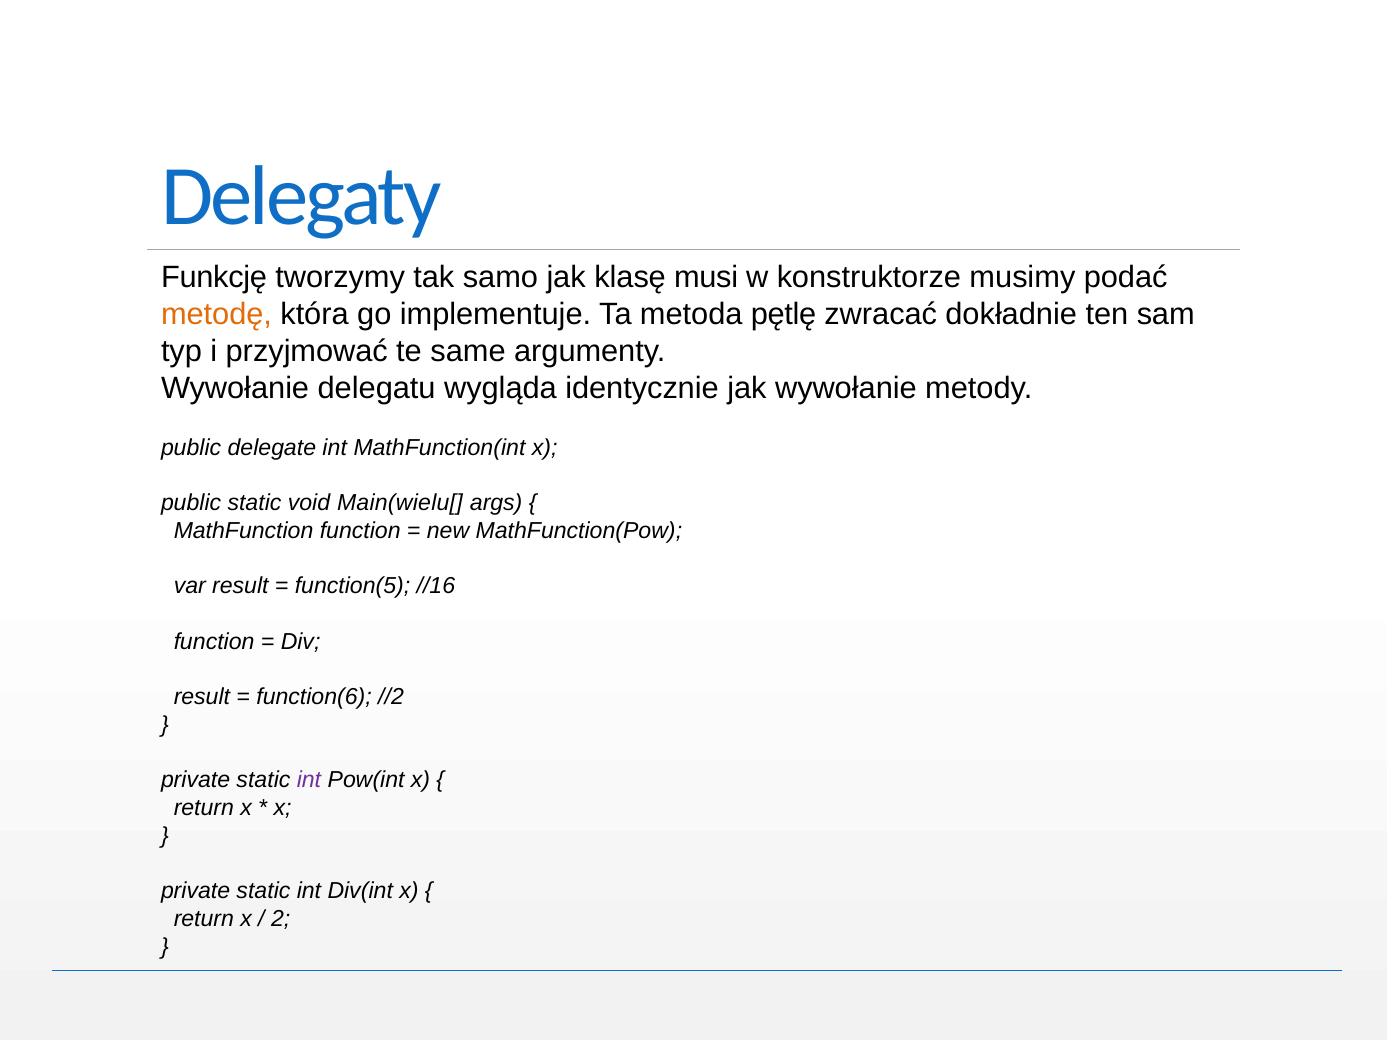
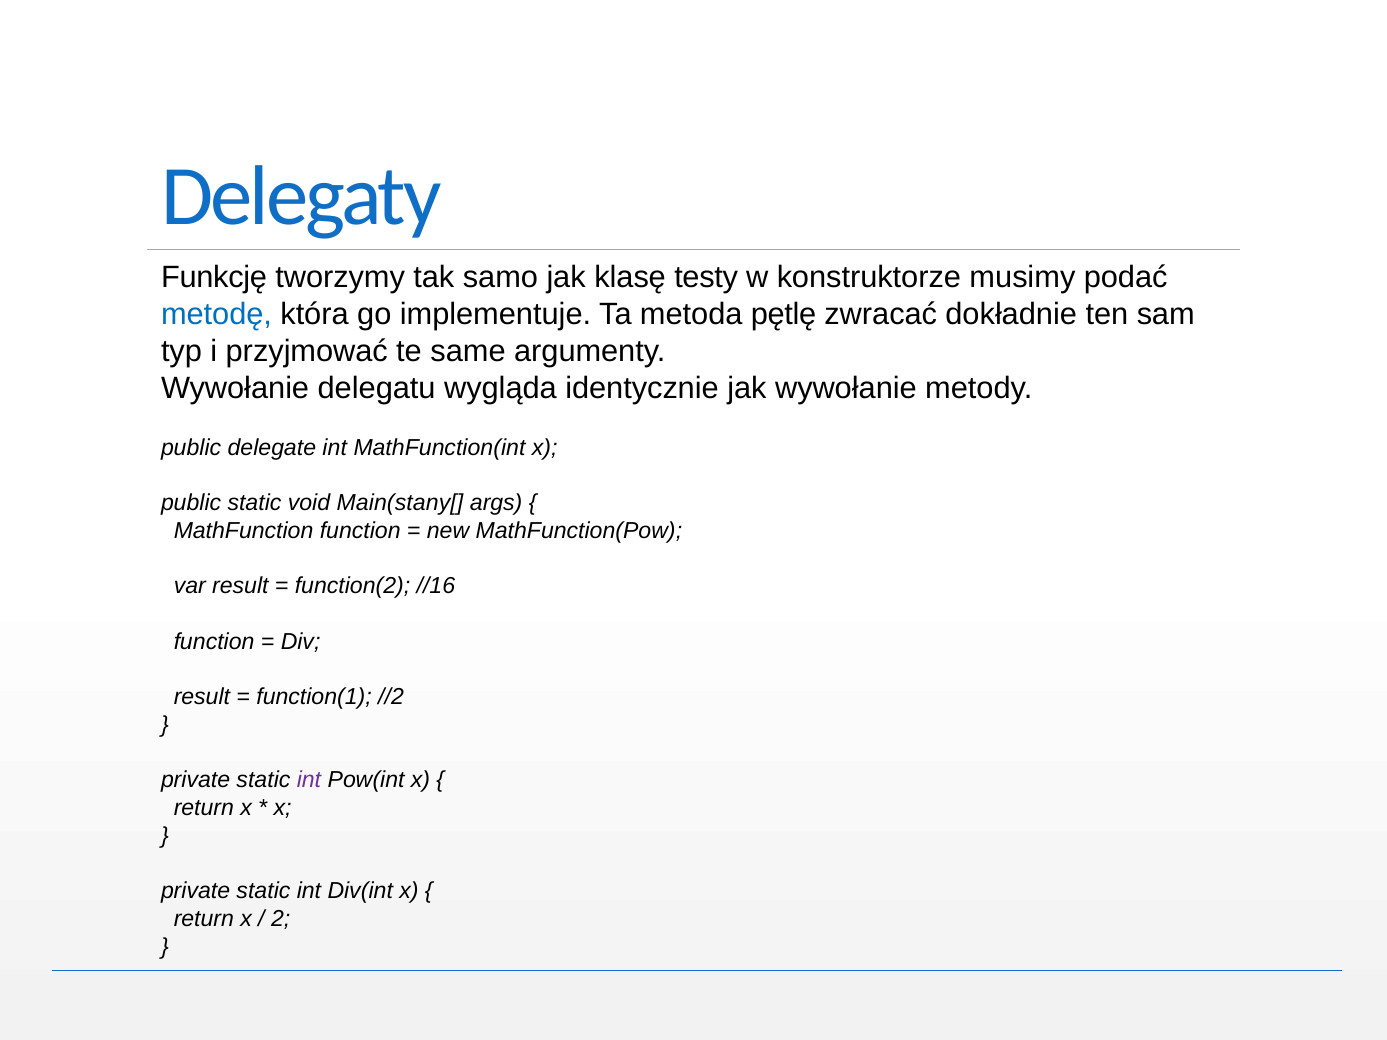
musi: musi -> testy
metodę colour: orange -> blue
Main(wielu[: Main(wielu[ -> Main(stany[
function(5: function(5 -> function(2
function(6: function(6 -> function(1
